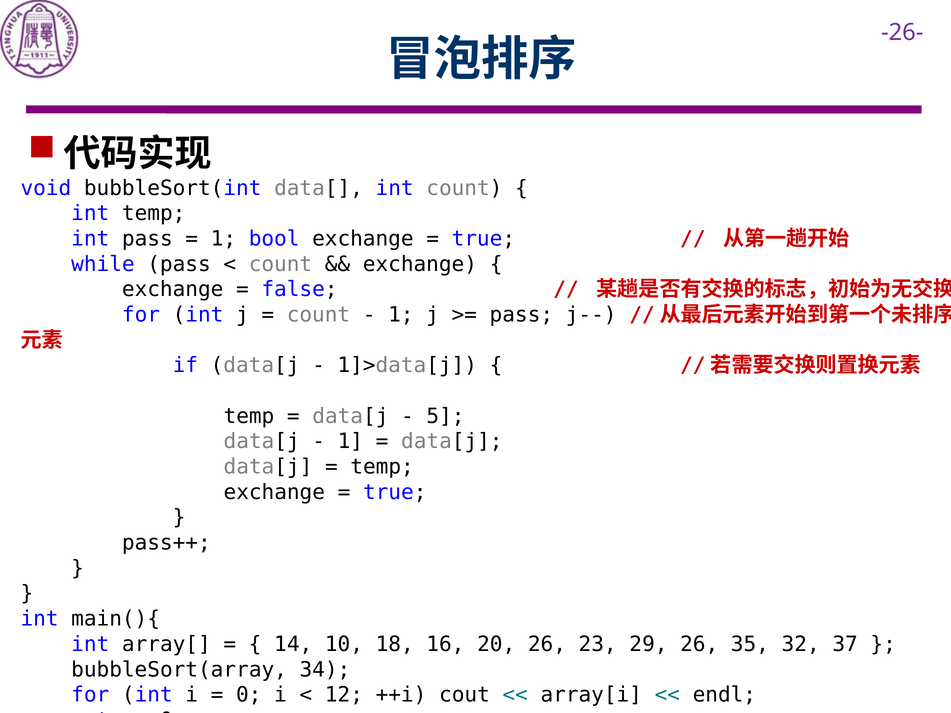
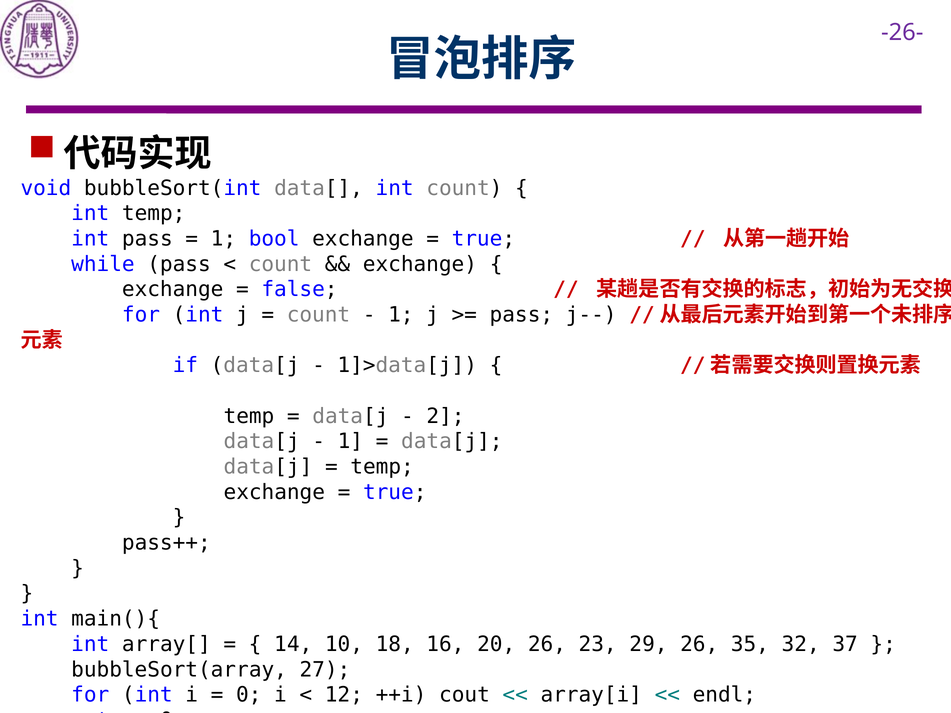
5: 5 -> 2
34: 34 -> 27
